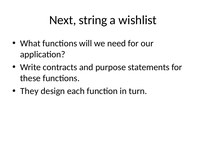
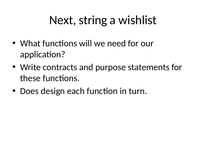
They: They -> Does
